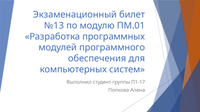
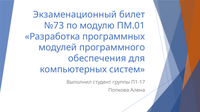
№13: №13 -> №73
